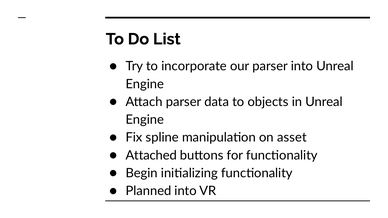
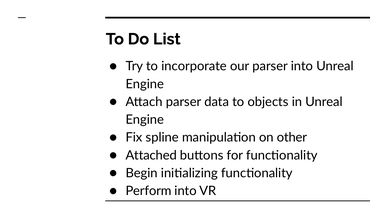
asset: asset -> other
Planned: Planned -> Perform
